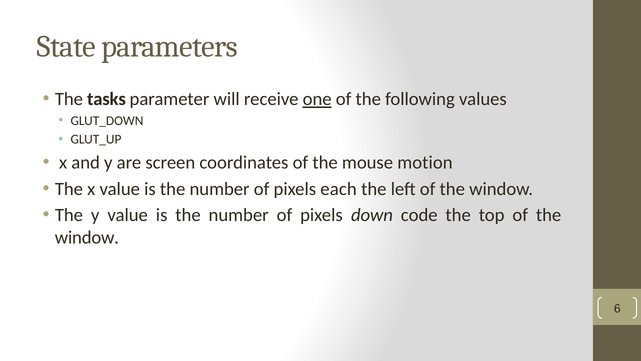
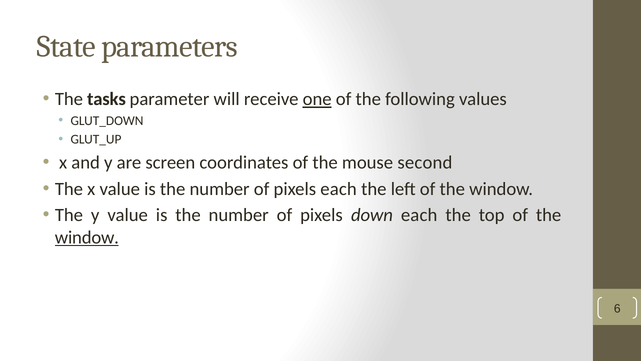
motion: motion -> second
down code: code -> each
window at (87, 237) underline: none -> present
